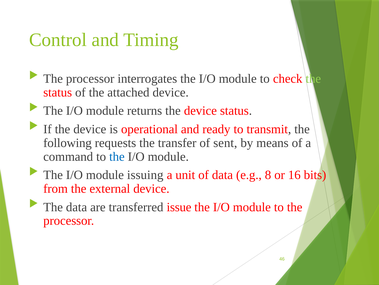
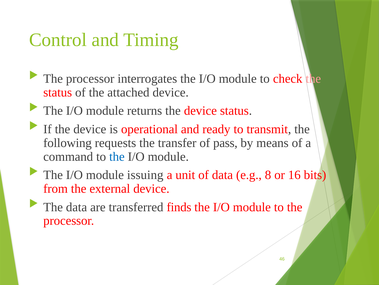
the at (313, 79) colour: light green -> pink
sent: sent -> pass
issue: issue -> finds
